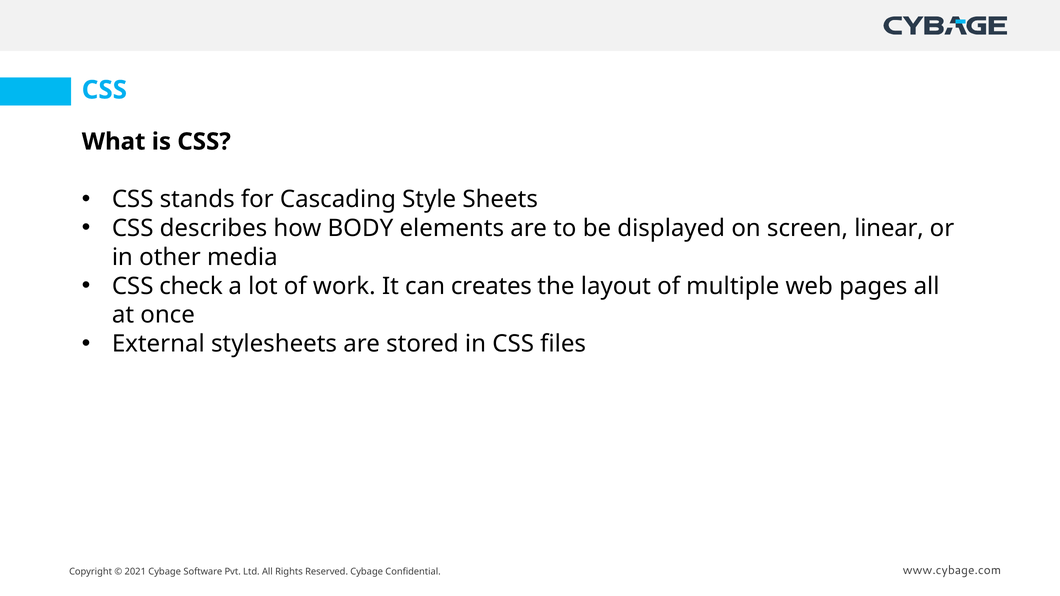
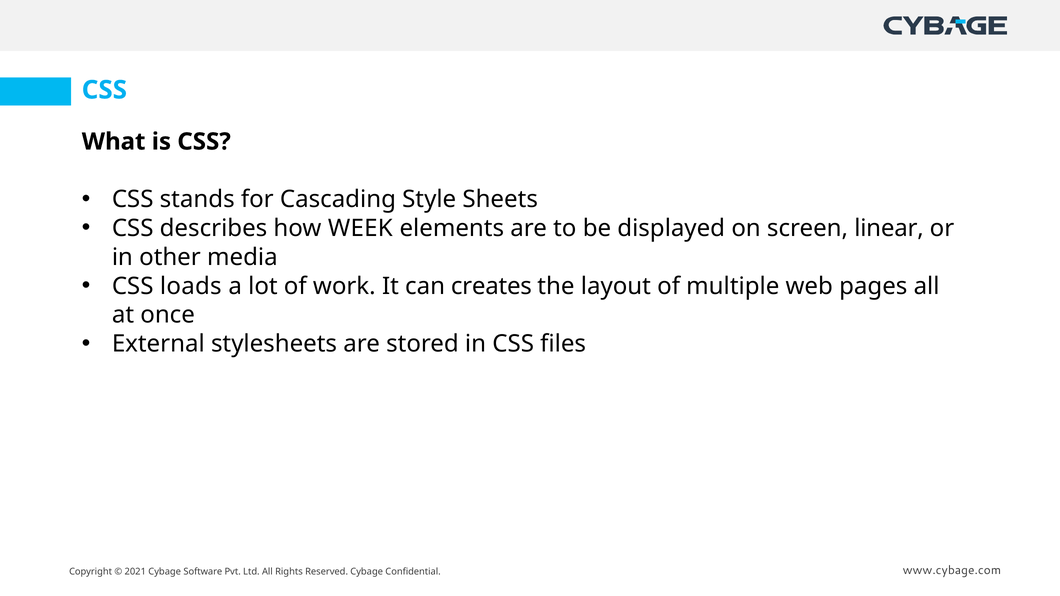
BODY: BODY -> WEEK
check: check -> loads
